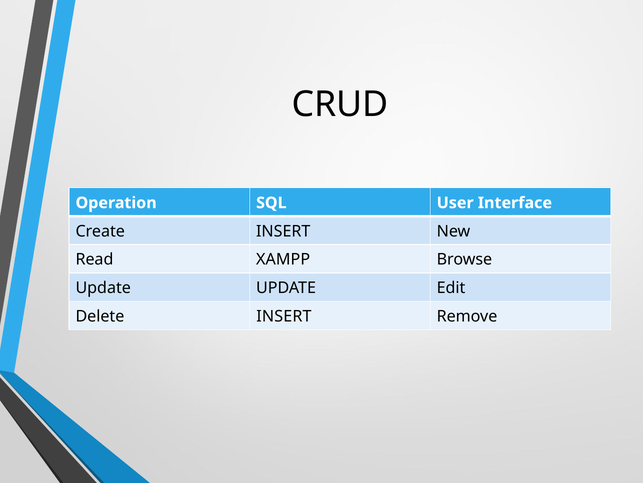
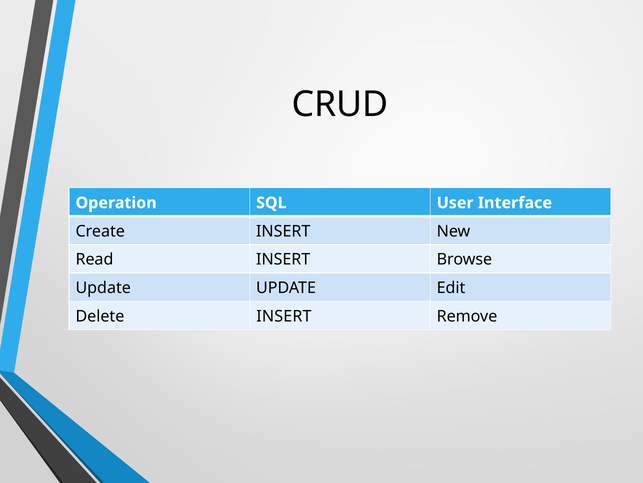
Read XAMPP: XAMPP -> INSERT
